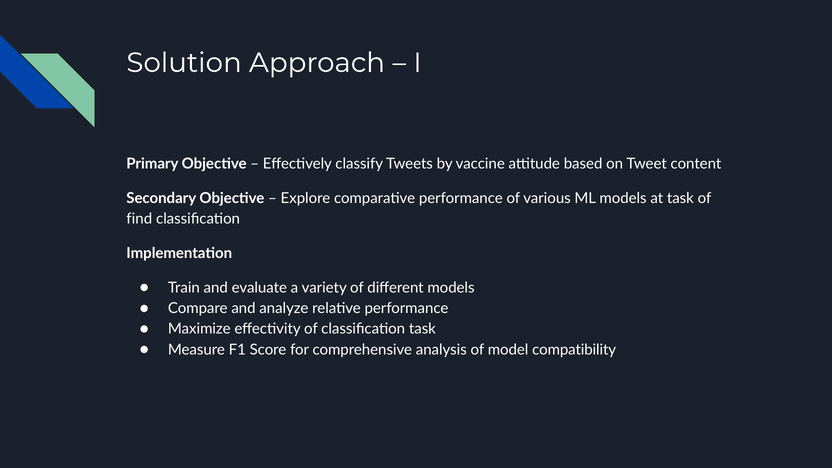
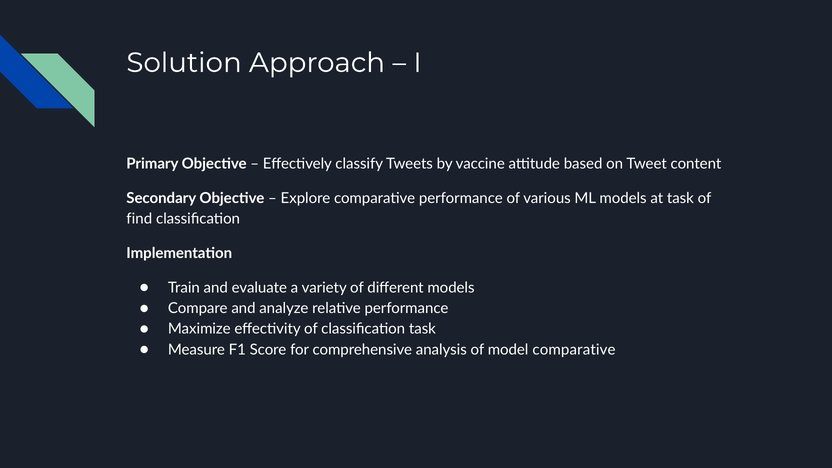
model compatibility: compatibility -> comparative
